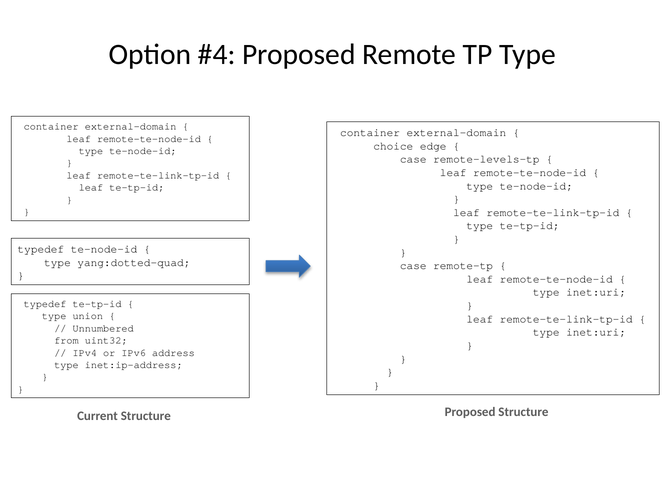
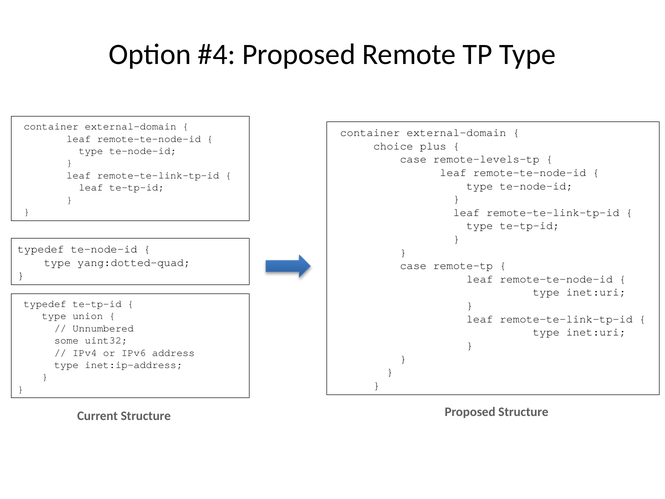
edge: edge -> plus
from: from -> some
